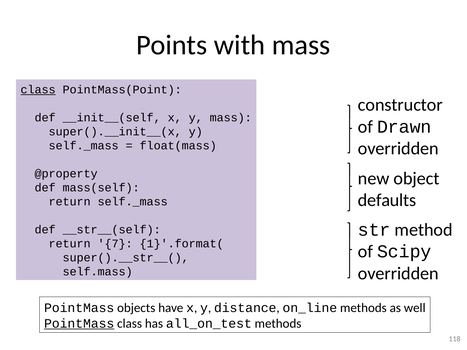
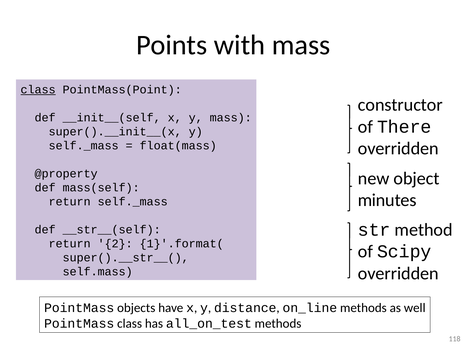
Drawn: Drawn -> There
defaults: defaults -> minutes
7: 7 -> 2
PointMass at (79, 324) underline: present -> none
